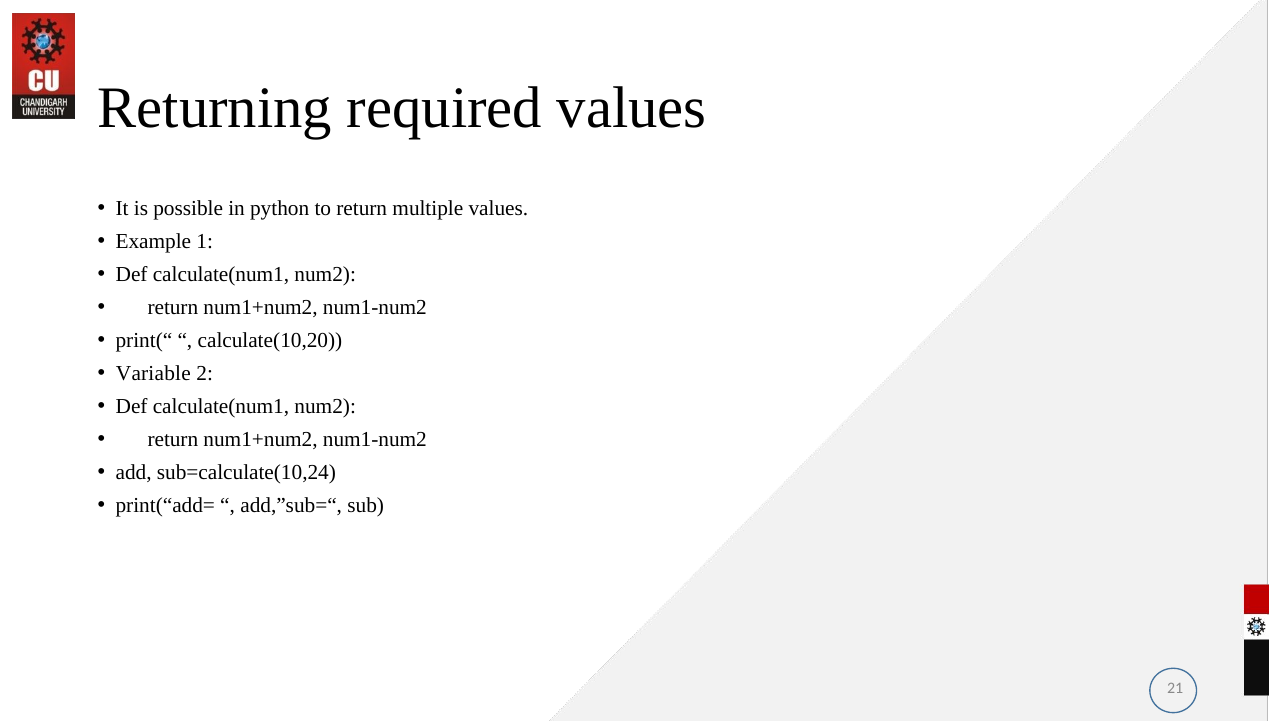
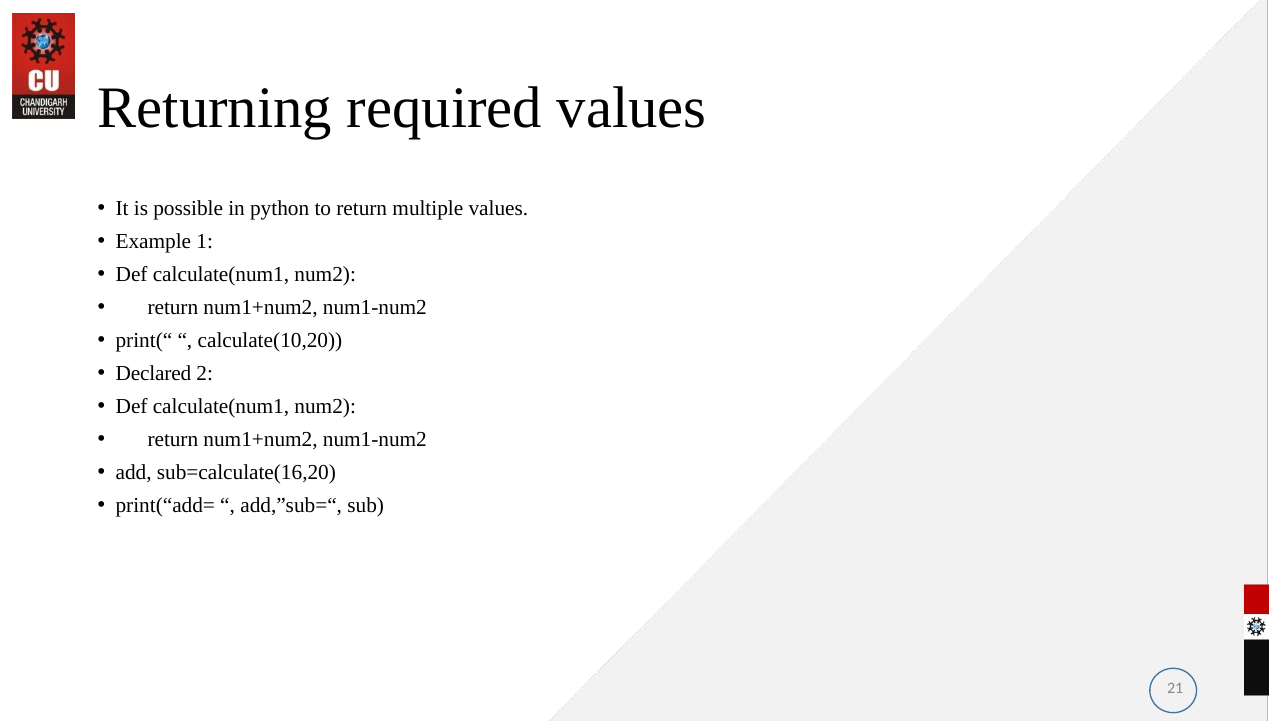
Variable: Variable -> Declared
sub=calculate(10,24: sub=calculate(10,24 -> sub=calculate(16,20
